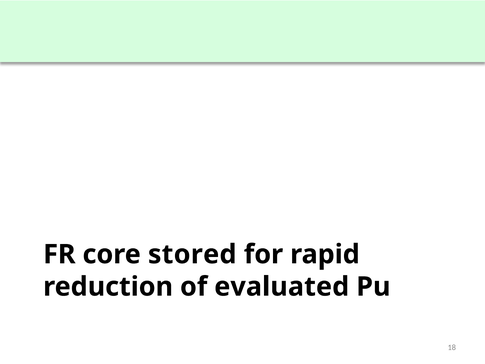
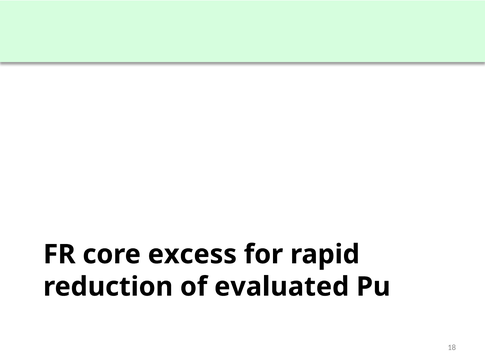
stored: stored -> excess
